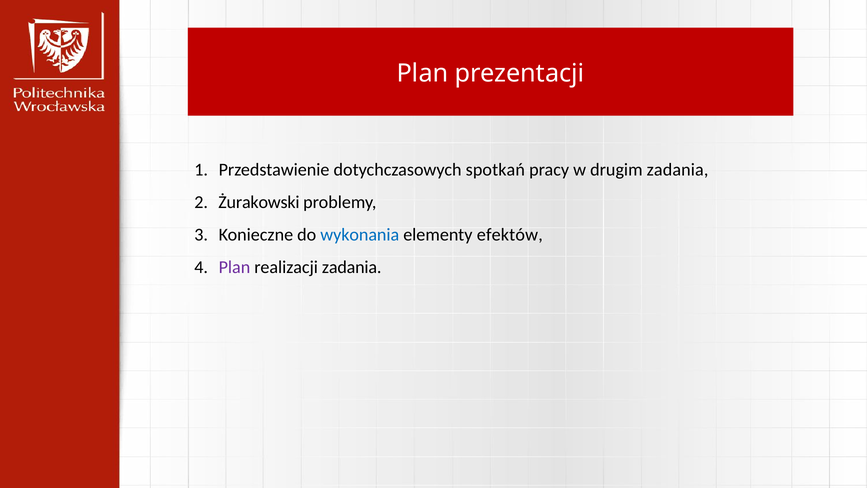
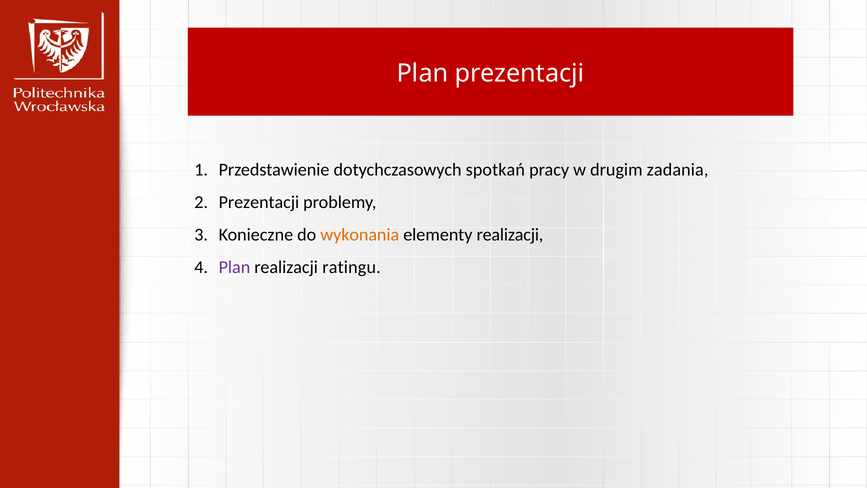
Żurakowski at (259, 202): Żurakowski -> Prezentacji
wykonania colour: blue -> orange
elementy efektów: efektów -> realizacji
realizacji zadania: zadania -> ratingu
